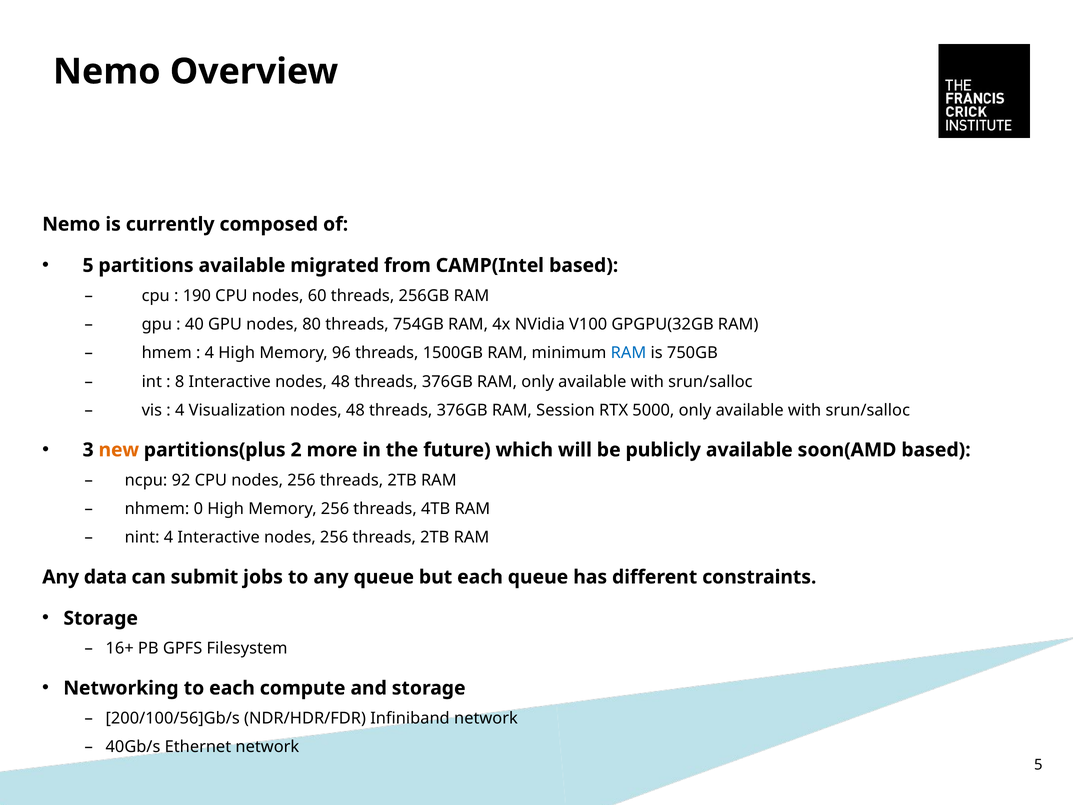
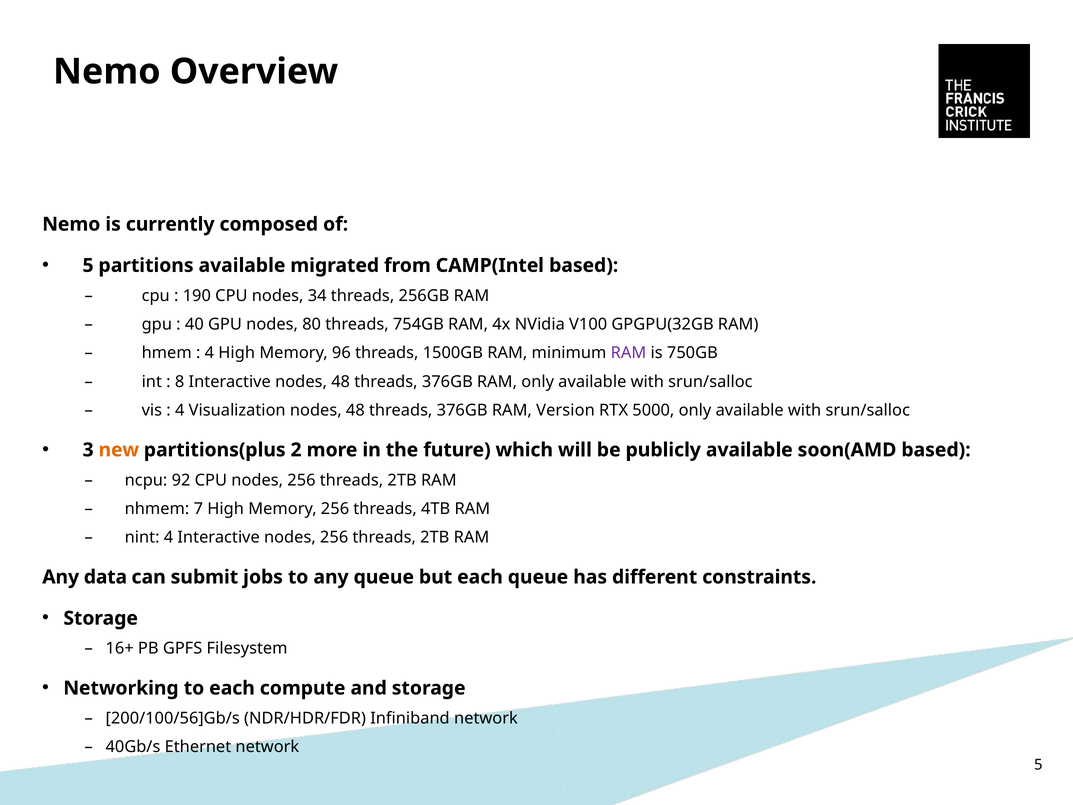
60: 60 -> 34
RAM at (629, 353) colour: blue -> purple
Session: Session -> Version
0: 0 -> 7
